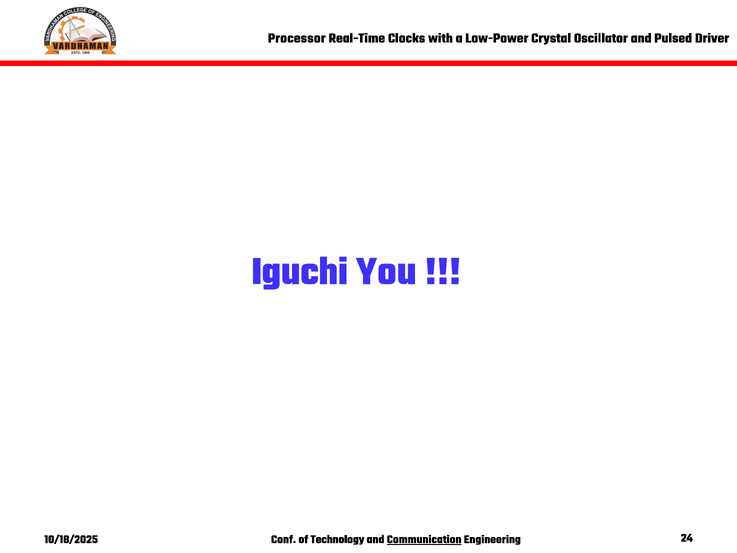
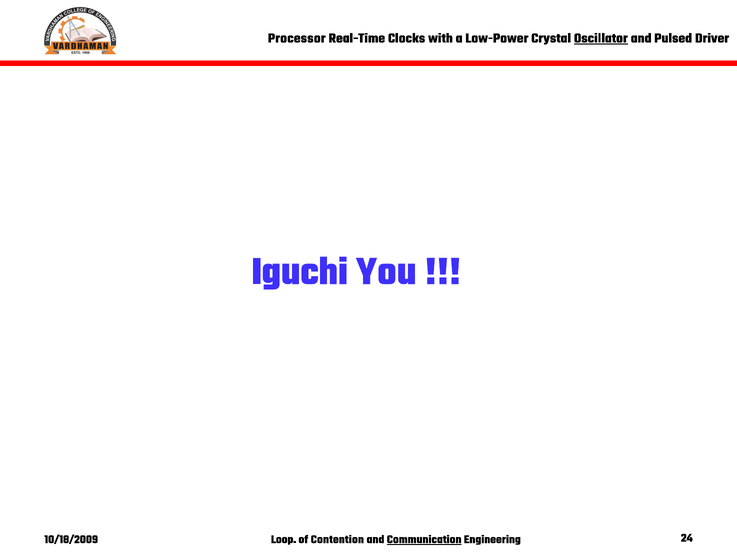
Oscillator underline: none -> present
10/18/2025: 10/18/2025 -> 10/18/2009
Conf: Conf -> Loop
Technology: Technology -> Contention
